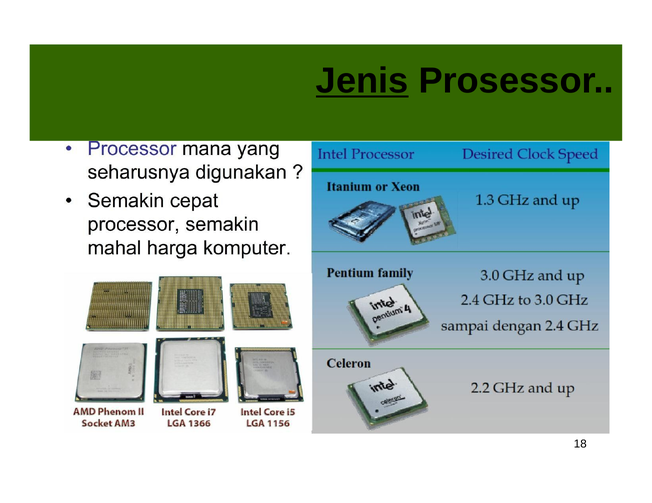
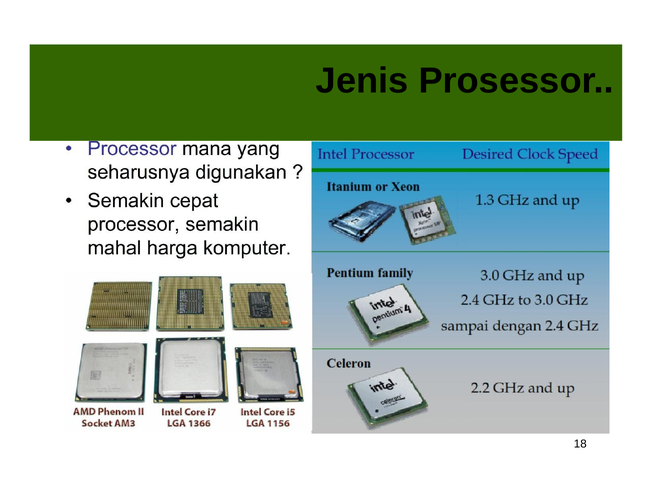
Jenis underline: present -> none
